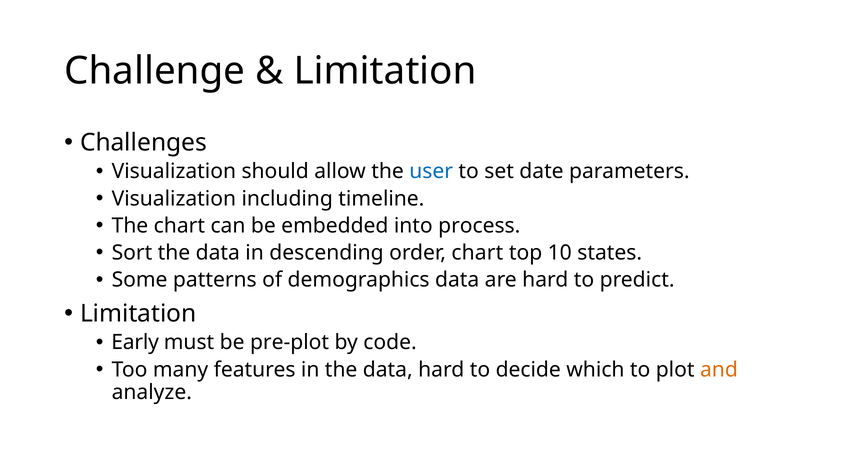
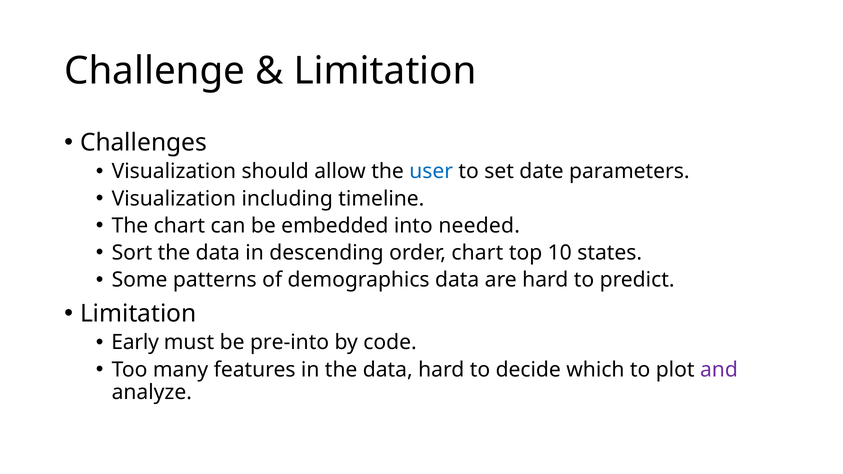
process: process -> needed
pre-plot: pre-plot -> pre-into
and colour: orange -> purple
